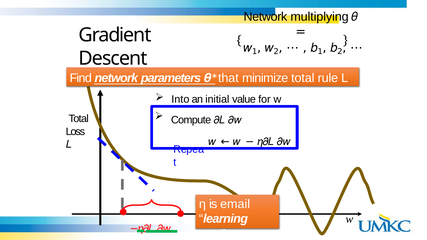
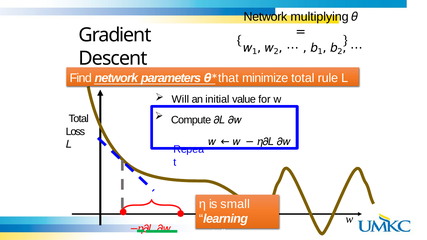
Into: Into -> Will
email: email -> small
